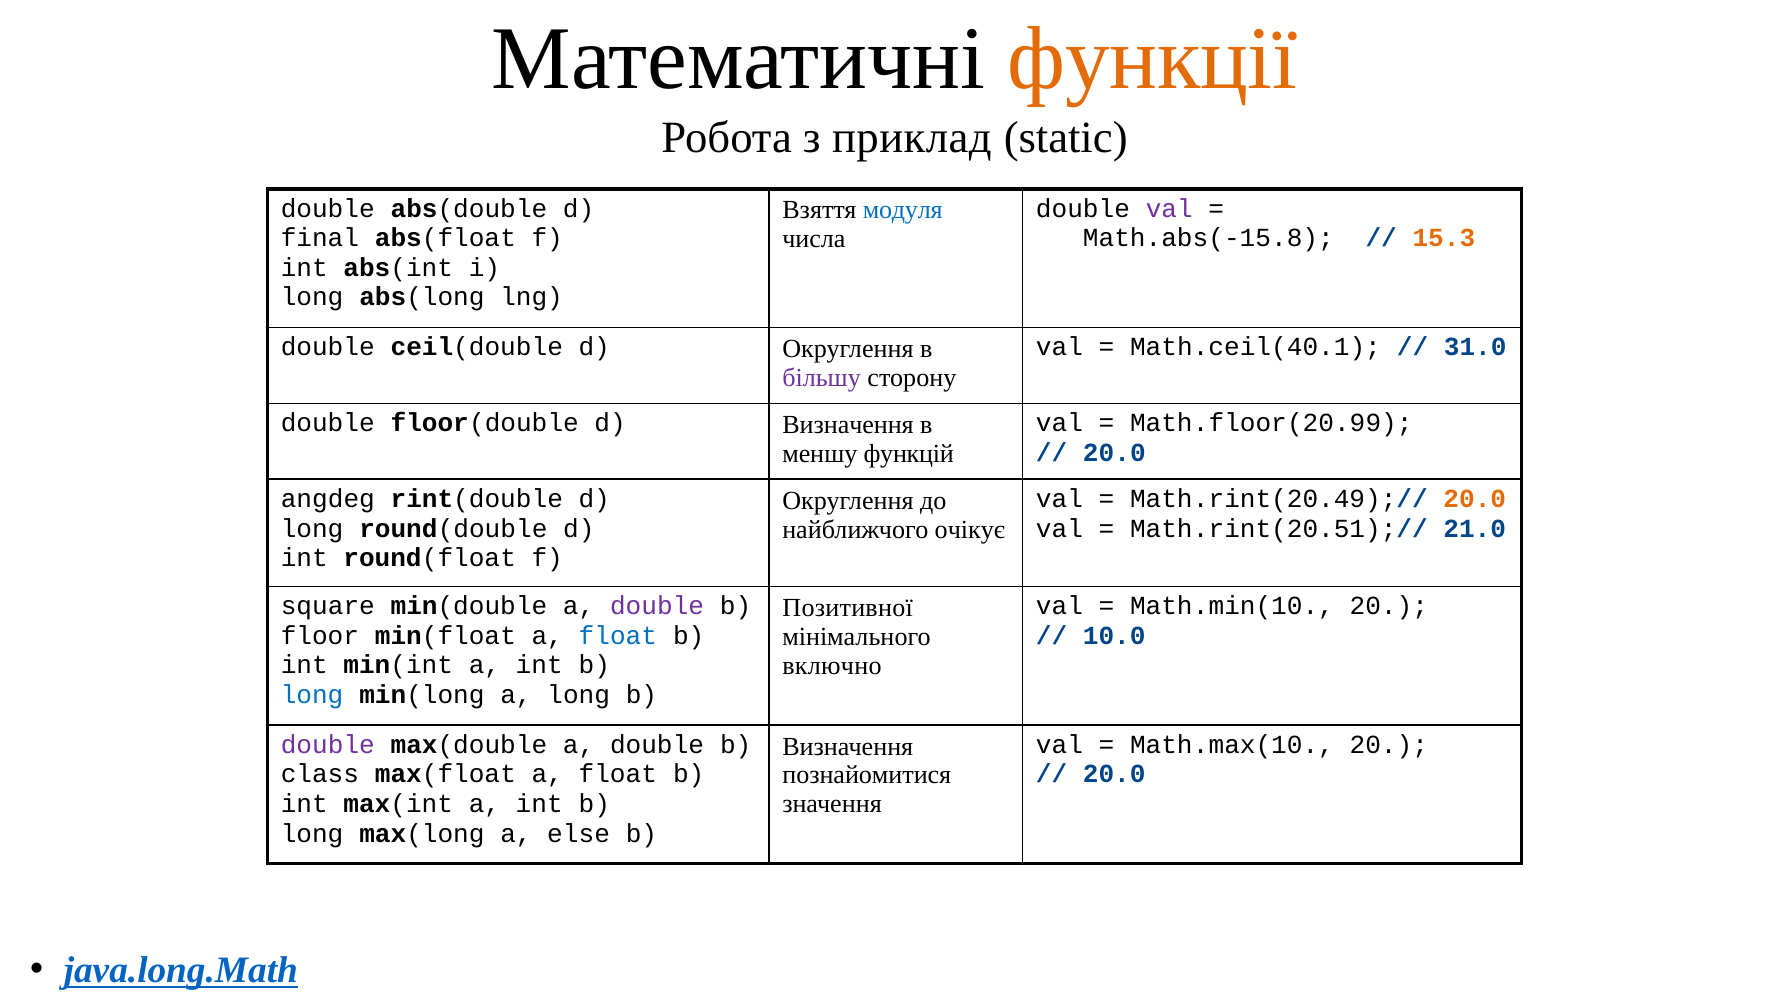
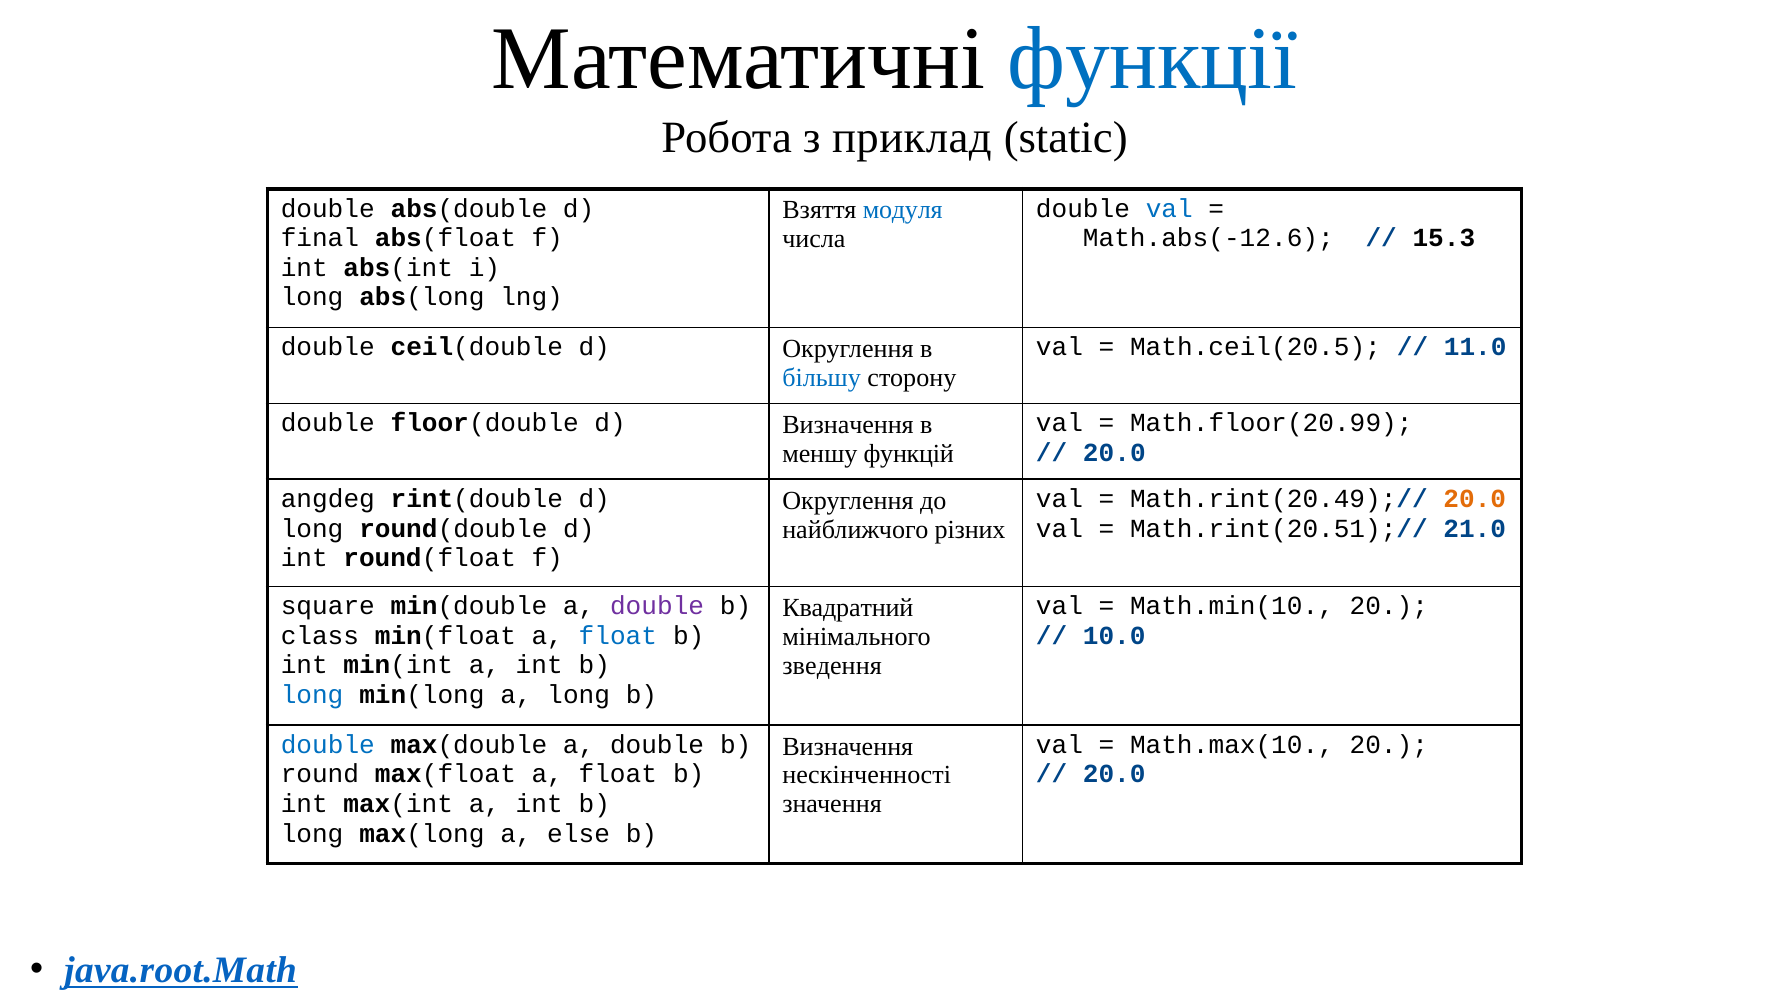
функції colour: orange -> blue
val at (1169, 209) colour: purple -> blue
Math.abs(-15.8: Math.abs(-15.8 -> Math.abs(-12.6
15.3 colour: orange -> black
Math.ceil(40.1: Math.ceil(40.1 -> Math.ceil(20.5
31.0: 31.0 -> 11.0
більшу colour: purple -> blue
очікує: очікує -> різних
Позитивної: Позитивної -> Квадратний
floor: floor -> class
включно: включно -> зведення
double at (328, 745) colour: purple -> blue
познайомитися: познайомитися -> нескінченності
class: class -> round
java.long.Math: java.long.Math -> java.root.Math
